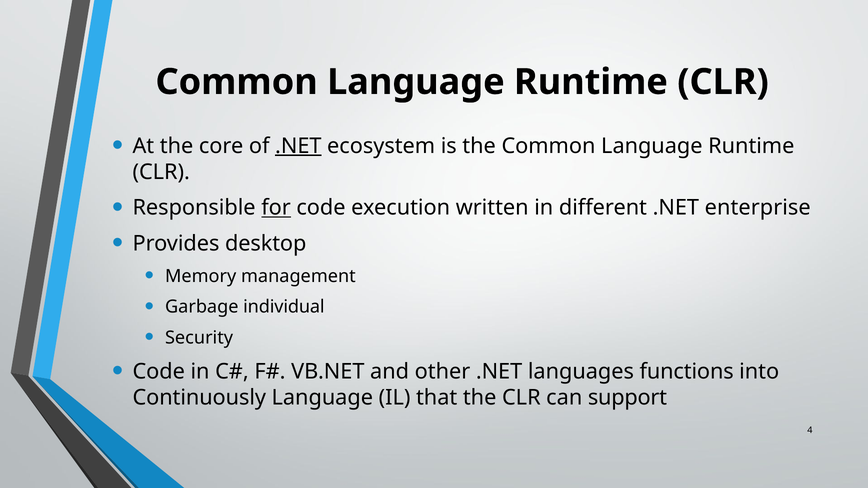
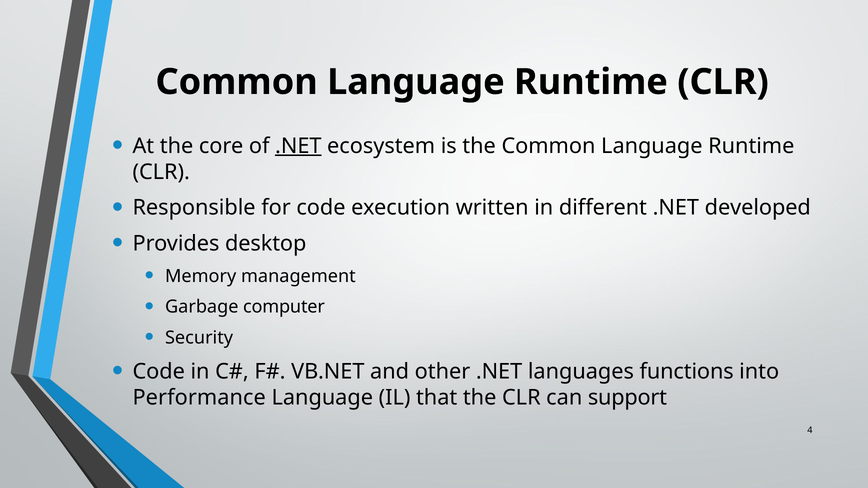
for underline: present -> none
enterprise: enterprise -> developed
individual: individual -> computer
Continuously: Continuously -> Performance
